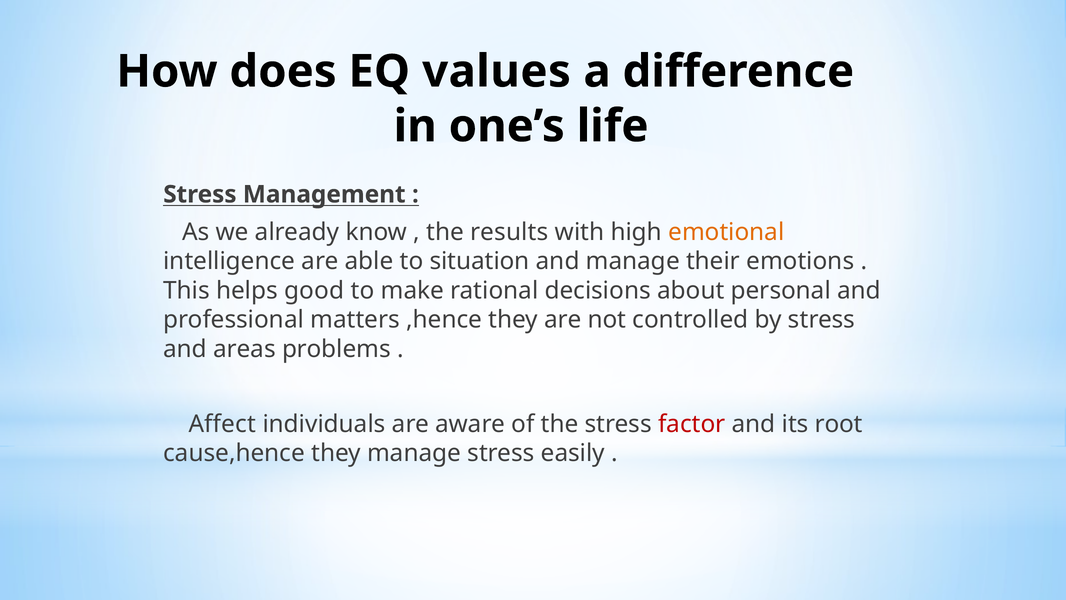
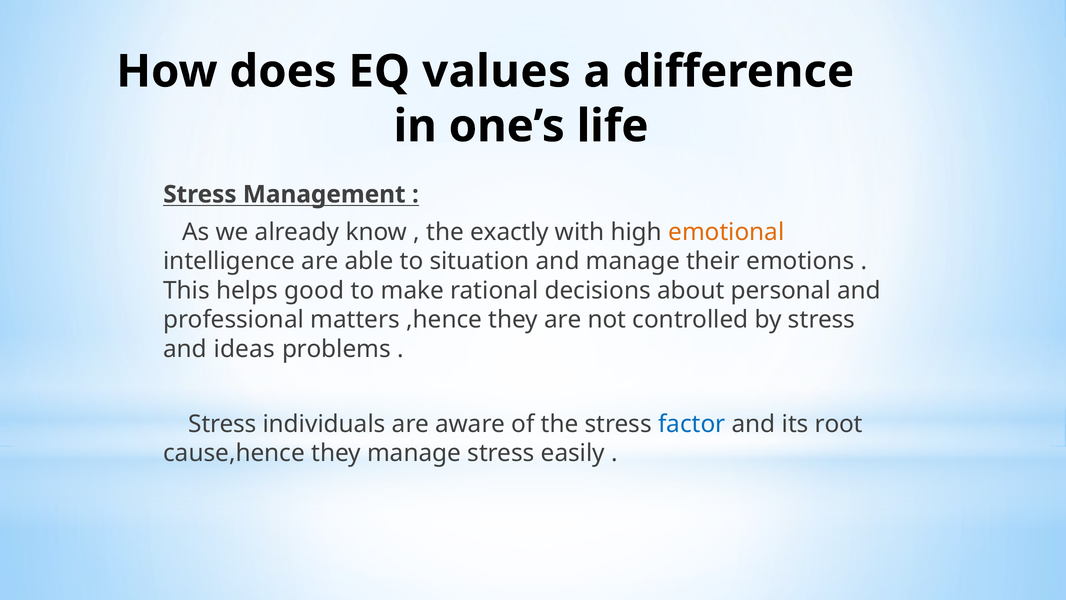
results: results -> exactly
areas: areas -> ideas
Affect at (222, 424): Affect -> Stress
factor colour: red -> blue
